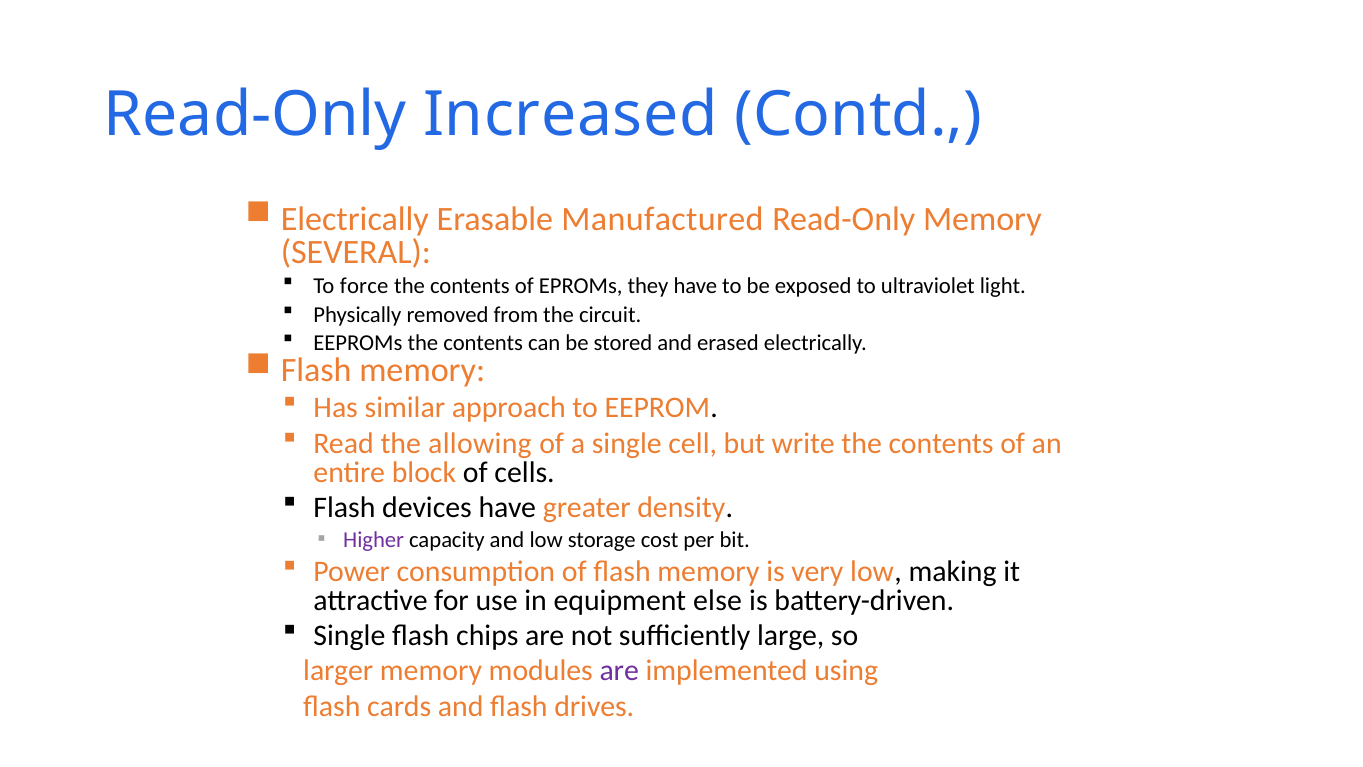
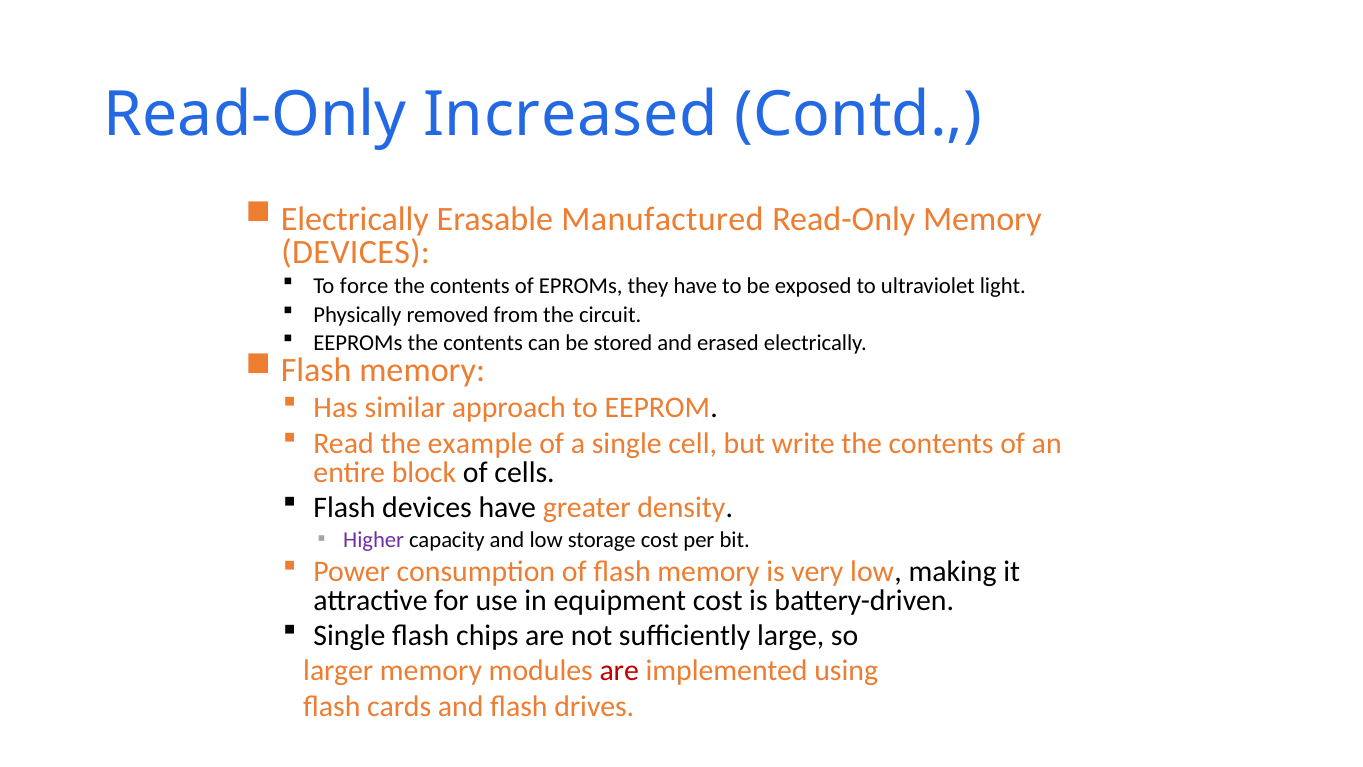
SEVERAL at (356, 252): SEVERAL -> DEVICES
allowing: allowing -> example
equipment else: else -> cost
are at (619, 671) colour: purple -> red
